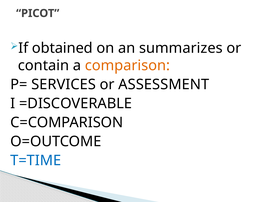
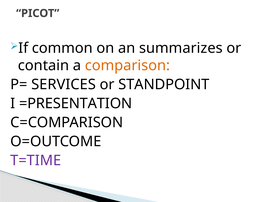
obtained: obtained -> common
ASSESSMENT: ASSESSMENT -> STANDPOINT
=DISCOVERABLE: =DISCOVERABLE -> =PRESENTATION
T=TIME colour: blue -> purple
